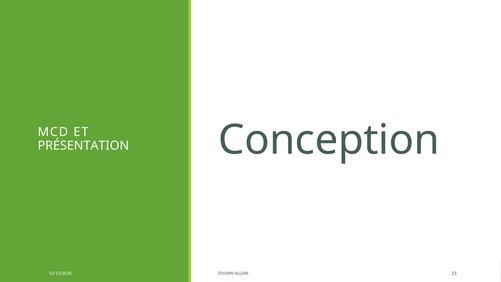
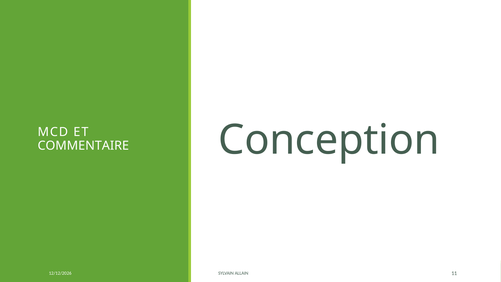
PRÉSENTATION: PRÉSENTATION -> COMMENTAIRE
